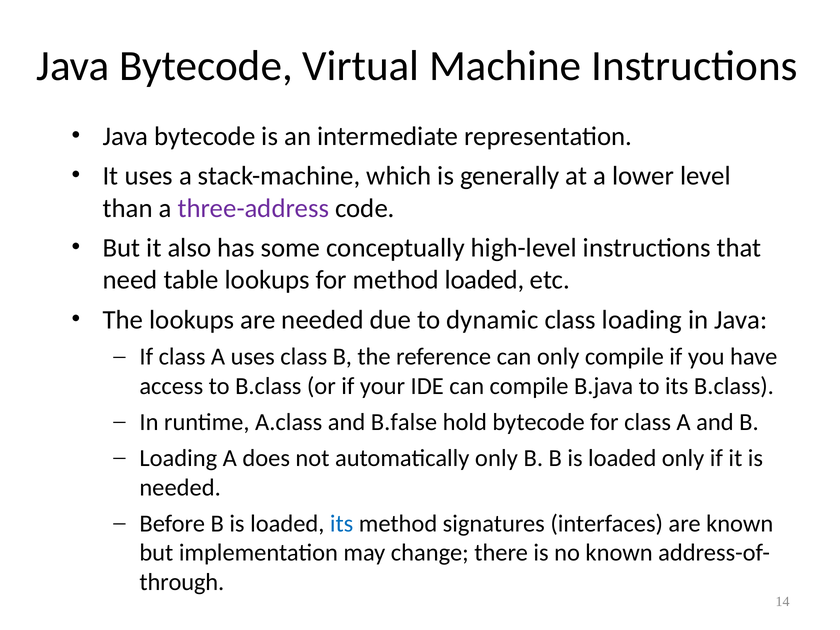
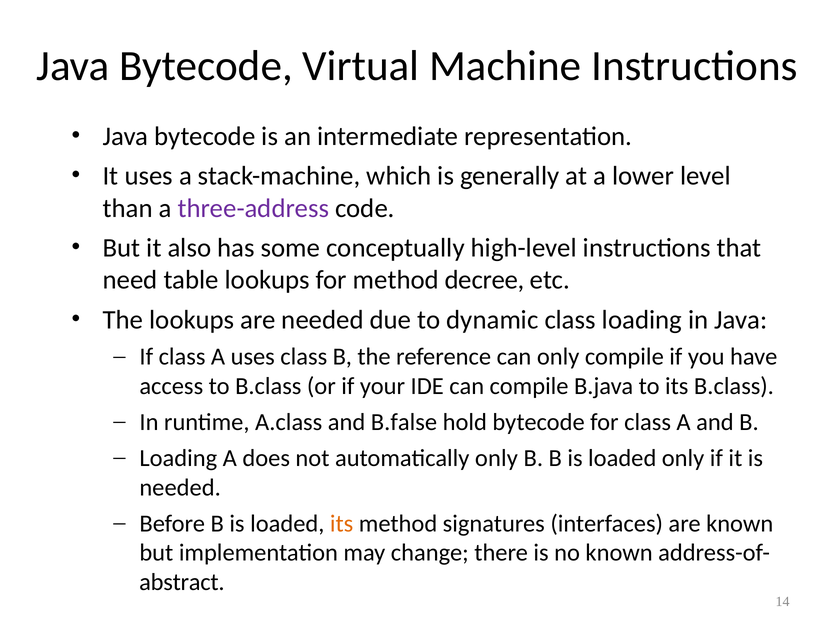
method loaded: loaded -> decree
its at (342, 523) colour: blue -> orange
through: through -> abstract
